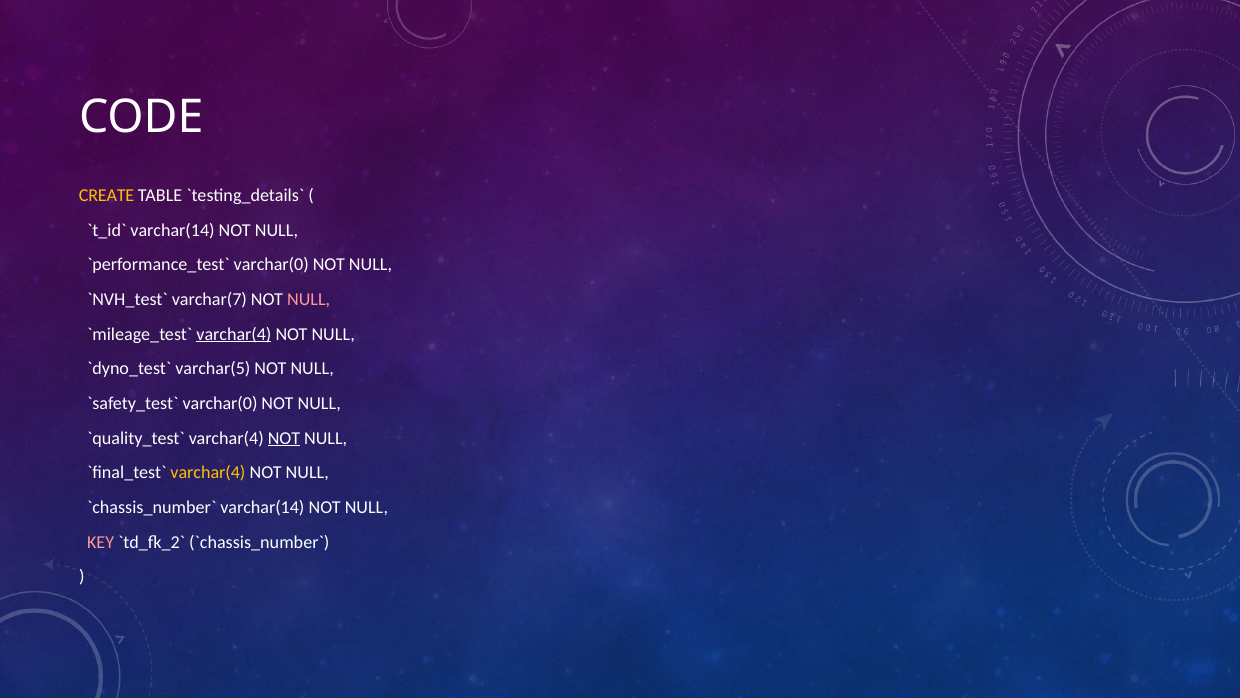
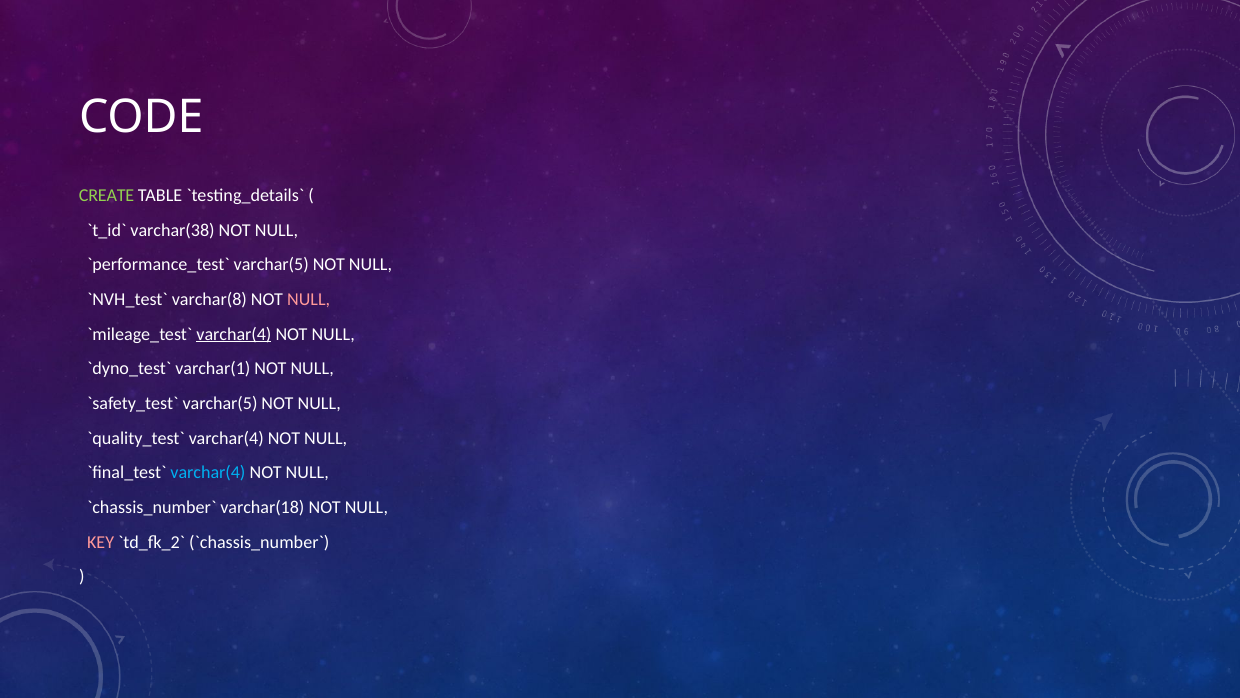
CREATE colour: yellow -> light green
varchar(14 at (173, 230): varchar(14 -> varchar(38
varchar(0 at (271, 265): varchar(0 -> varchar(5
varchar(7: varchar(7 -> varchar(8
varchar(5: varchar(5 -> varchar(1
varchar(0 at (220, 403): varchar(0 -> varchar(5
NOT at (284, 438) underline: present -> none
varchar(4 at (208, 472) colour: yellow -> light blue
varchar(14 at (262, 507): varchar(14 -> varchar(18
